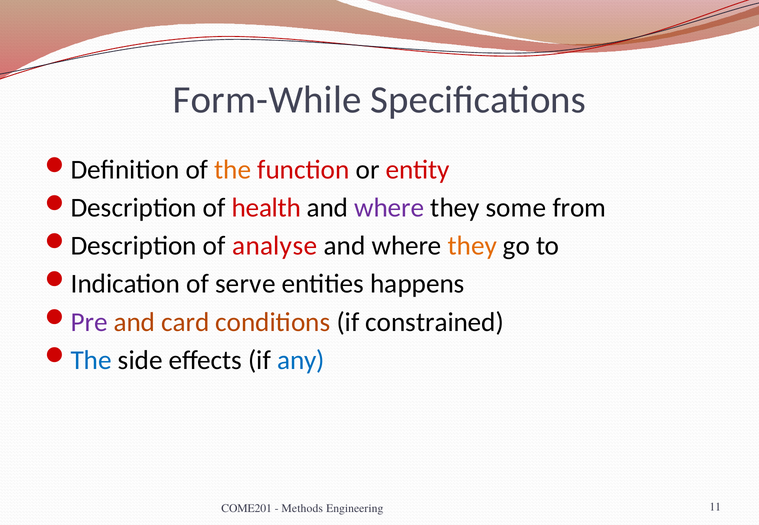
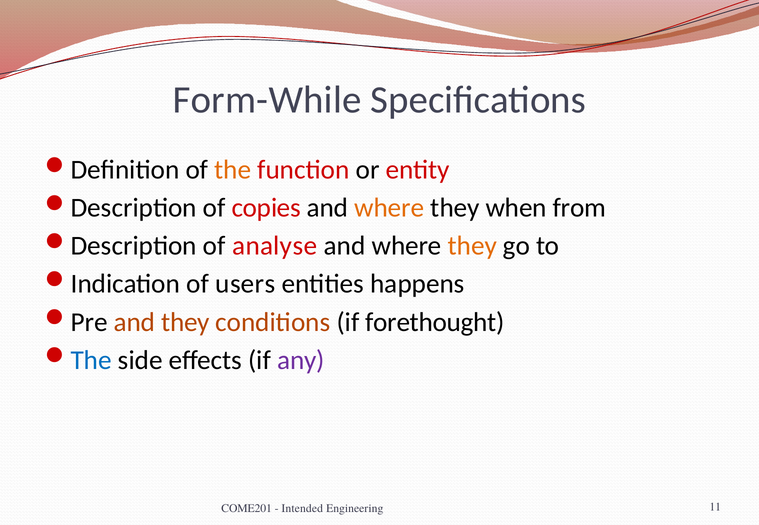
health: health -> copies
where at (389, 208) colour: purple -> orange
some: some -> when
serve: serve -> users
Pre colour: purple -> black
and card: card -> they
constrained: constrained -> forethought
any colour: blue -> purple
Methods: Methods -> Intended
